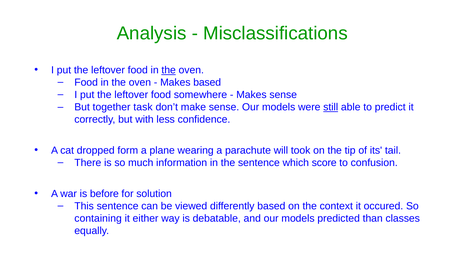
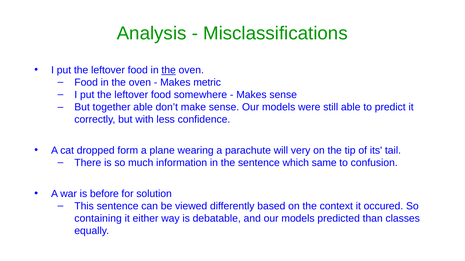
Makes based: based -> metric
together task: task -> able
still underline: present -> none
took: took -> very
score: score -> same
